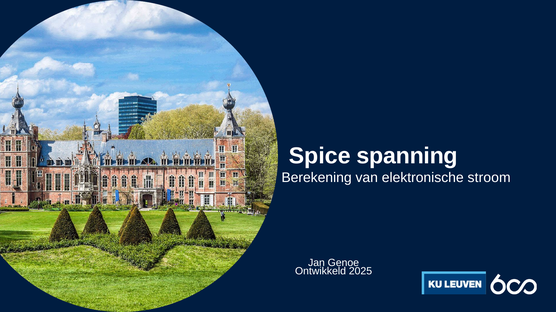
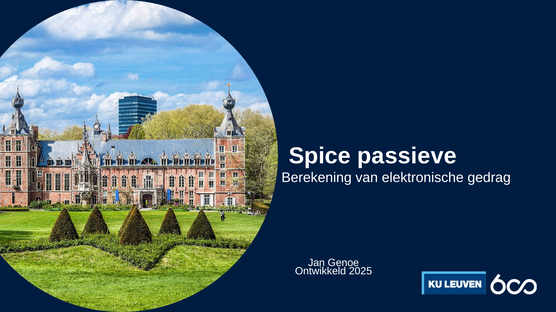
spanning: spanning -> passieve
stroom: stroom -> gedrag
